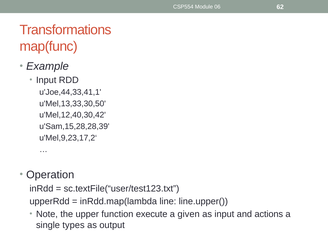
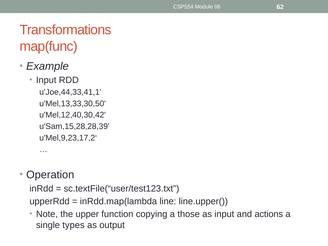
execute: execute -> copying
given: given -> those
